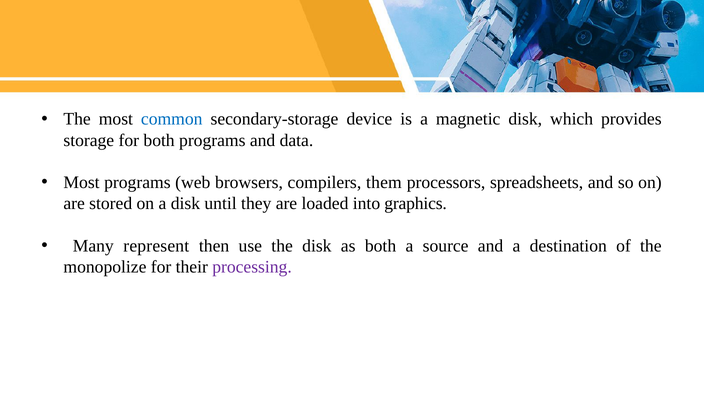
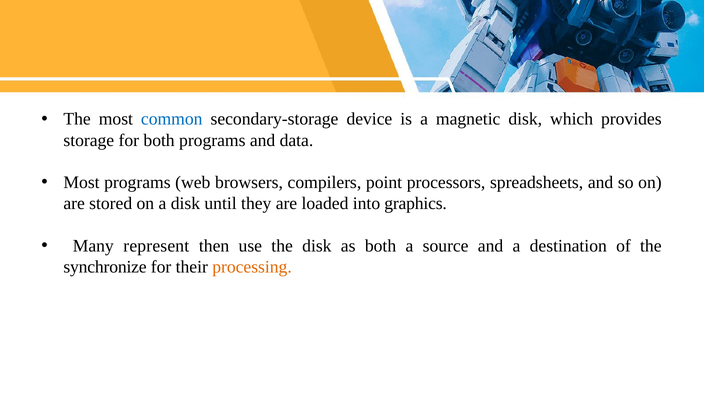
them: them -> point
monopolize: monopolize -> synchronize
processing colour: purple -> orange
